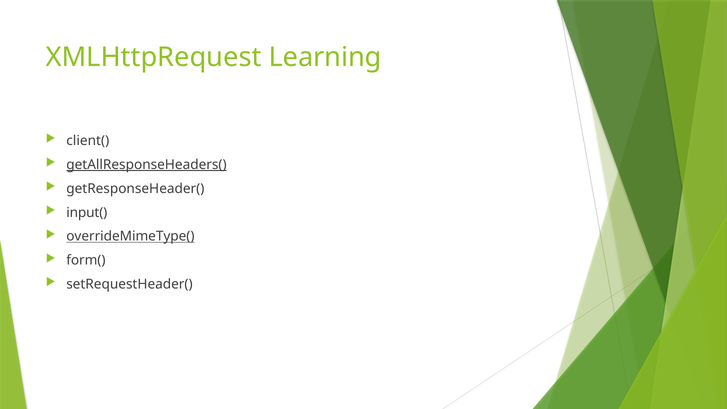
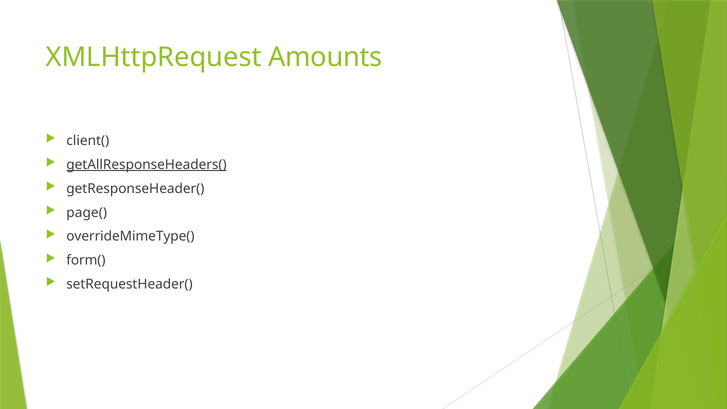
Learning: Learning -> Amounts
input(: input( -> page(
overrideMimeType( underline: present -> none
